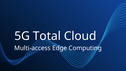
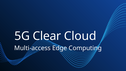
Total: Total -> Clear
